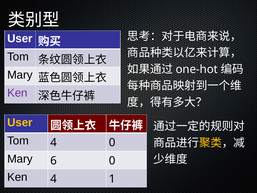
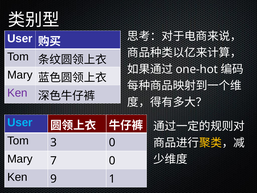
User at (20, 122) colour: yellow -> light blue
Tom 4: 4 -> 3
6: 6 -> 7
Ken 4: 4 -> 9
